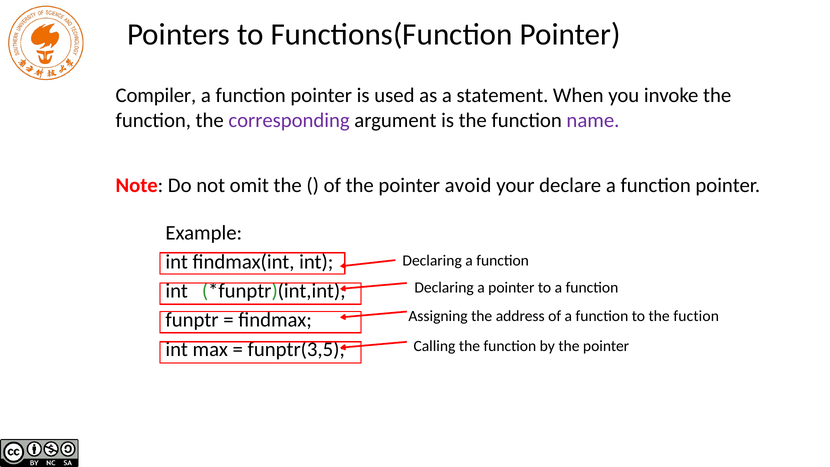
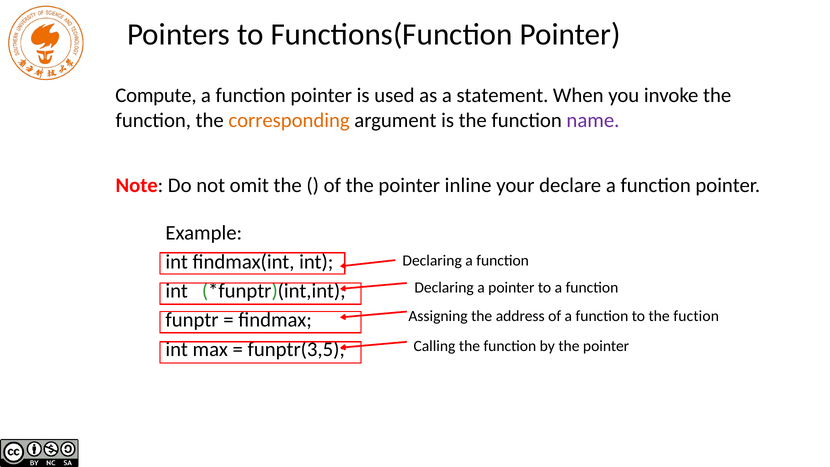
Compiler: Compiler -> Compute
corresponding colour: purple -> orange
avoid: avoid -> inline
